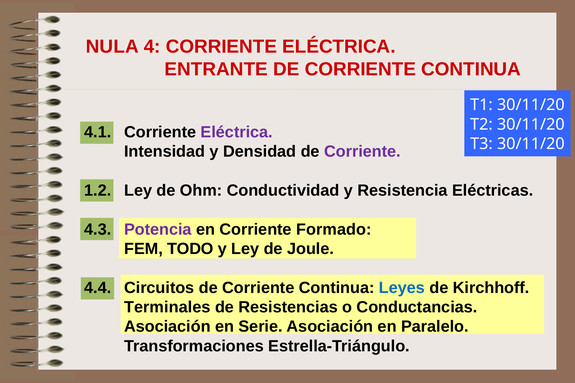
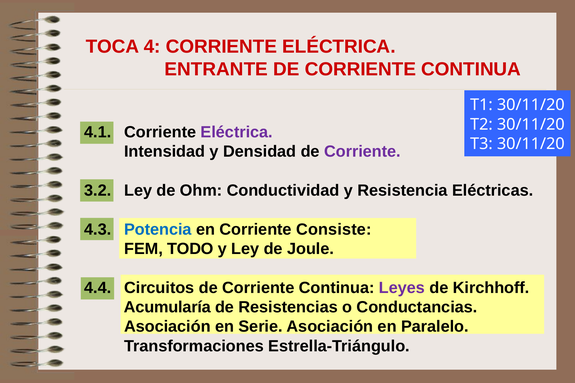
NULA: NULA -> TOCA
1.2: 1.2 -> 3.2
Potencia colour: purple -> blue
Formado: Formado -> Consiste
Leyes colour: blue -> purple
Terminales: Terminales -> Acumularía
